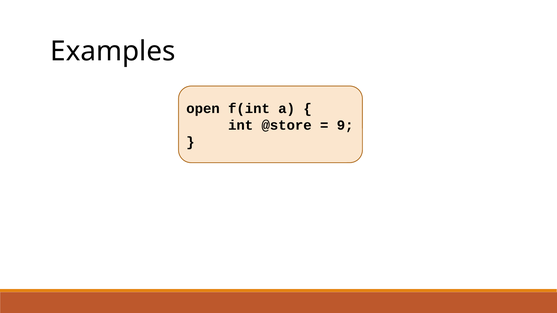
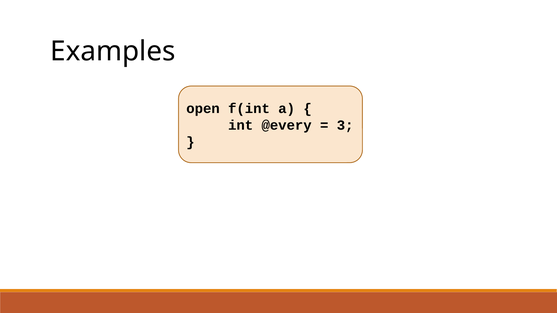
@store: @store -> @every
9: 9 -> 3
